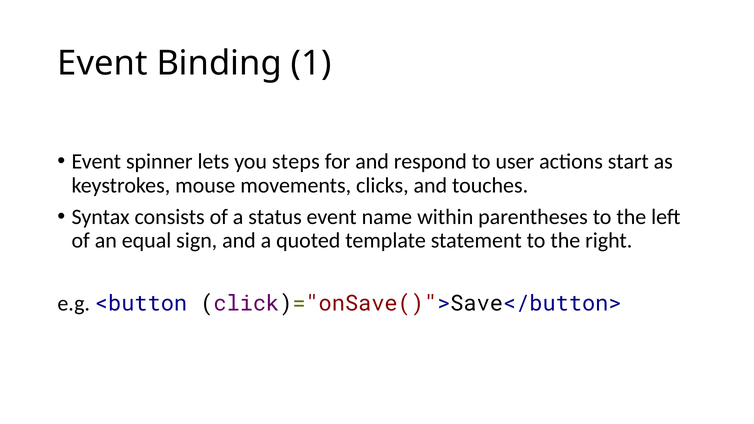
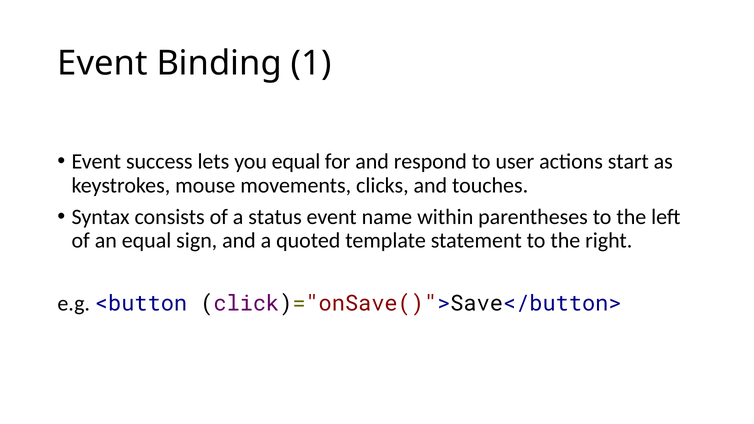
spinner: spinner -> success
you steps: steps -> equal
